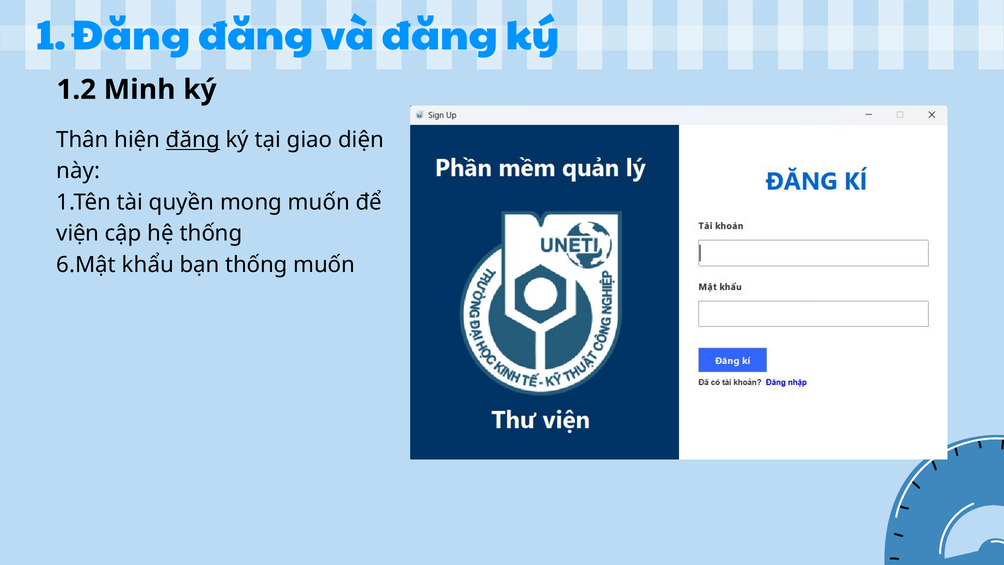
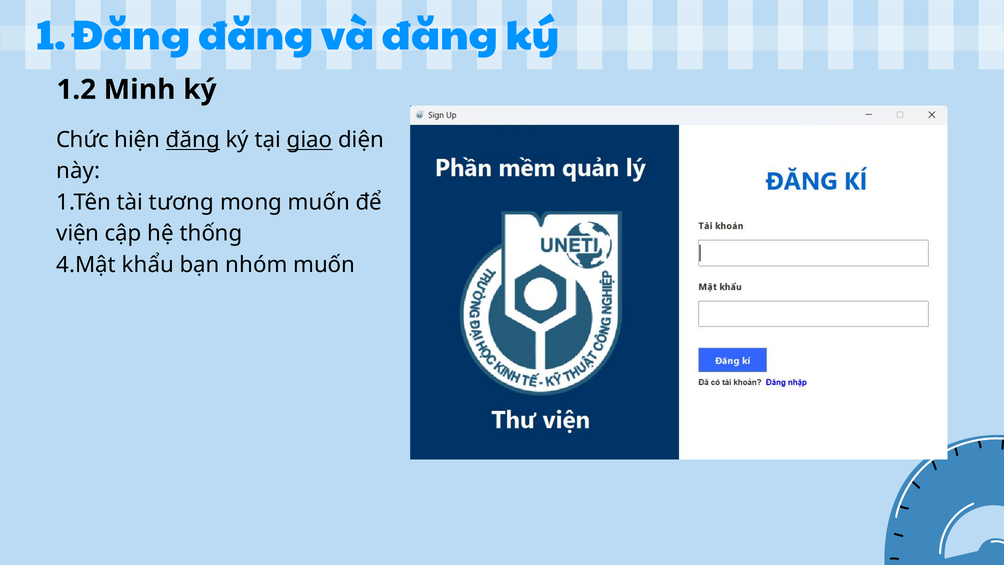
Thân: Thân -> Chức
giao underline: none -> present
quyền: quyền -> tương
6.Mật: 6.Mật -> 4.Mật
bạn thống: thống -> nhóm
